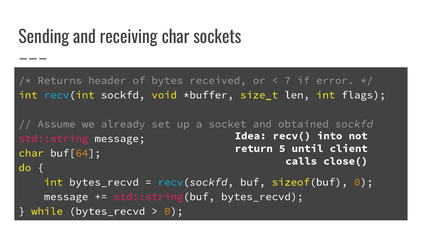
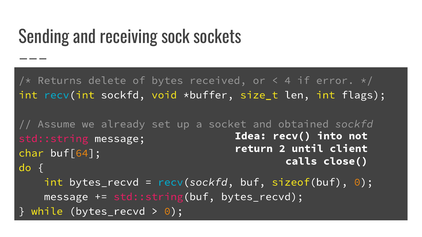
receiving char: char -> sock
header: header -> delete
7: 7 -> 4
5: 5 -> 2
